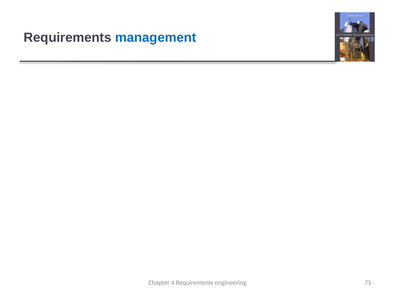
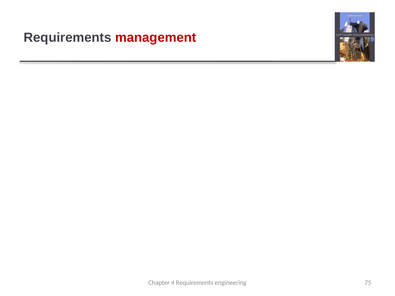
management at (156, 37) colour: blue -> red
